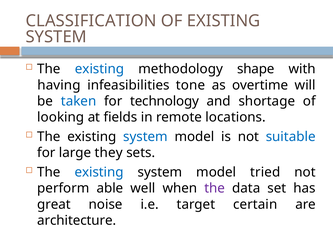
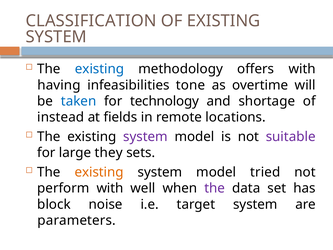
shape: shape -> offers
looking: looking -> instead
system at (145, 137) colour: blue -> purple
suitable colour: blue -> purple
existing at (99, 172) colour: blue -> orange
perform able: able -> with
great: great -> block
target certain: certain -> system
architecture: architecture -> parameters
